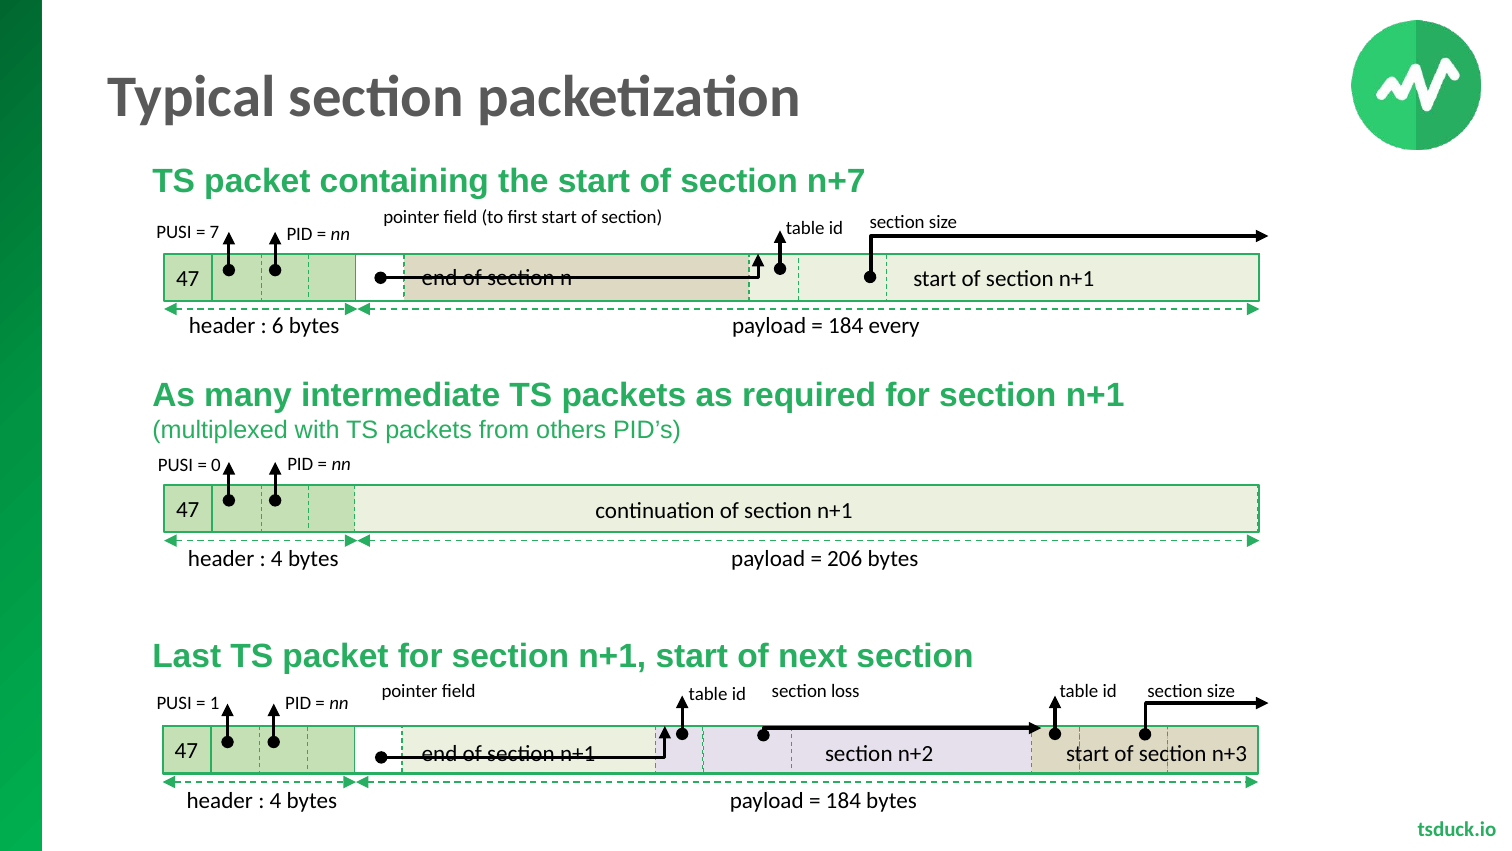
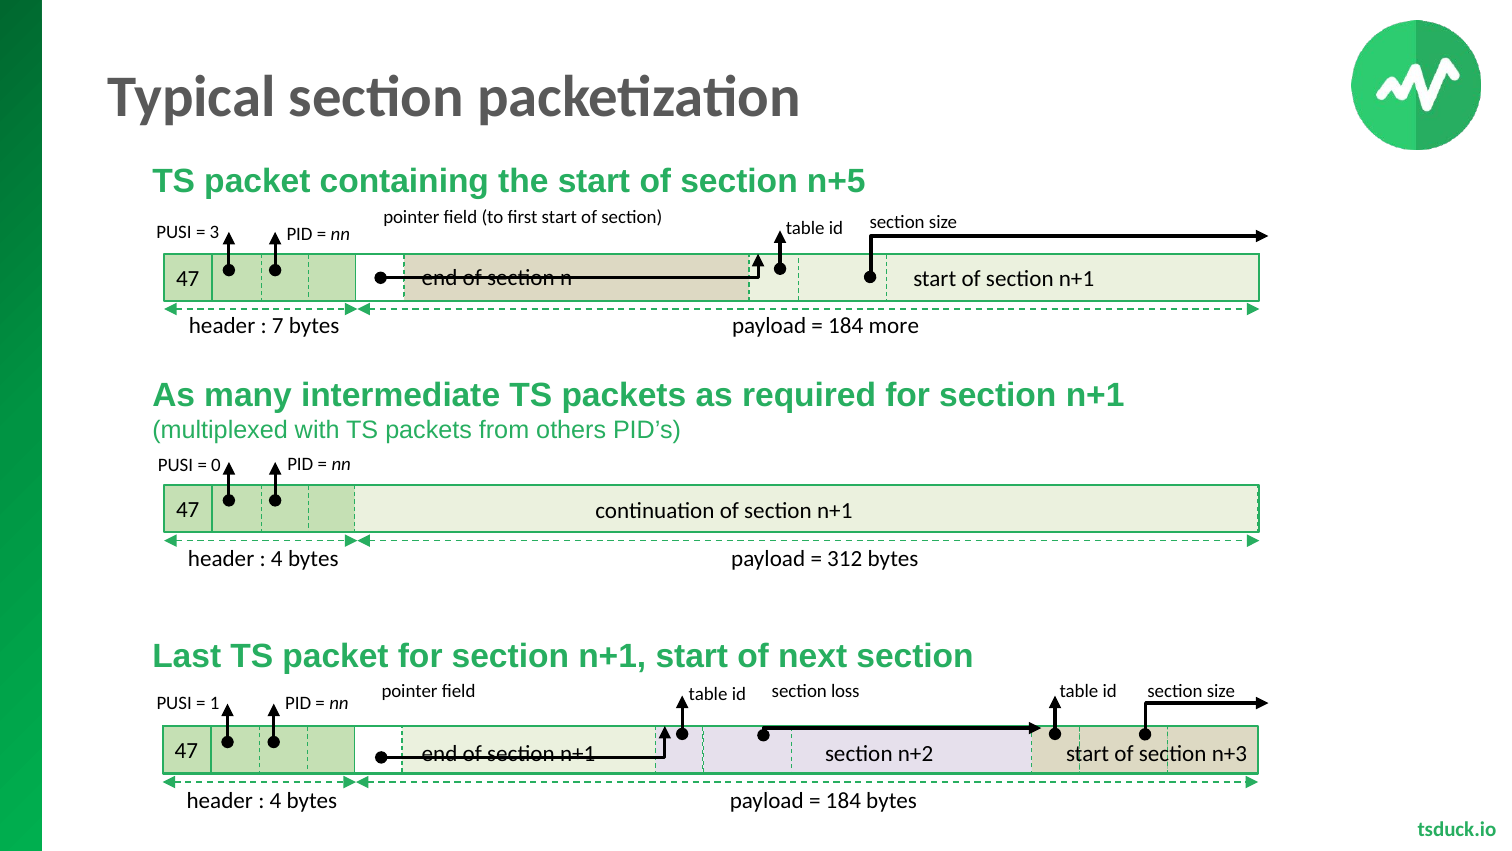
n+7: n+7 -> n+5
7: 7 -> 3
6: 6 -> 7
every: every -> more
206: 206 -> 312
